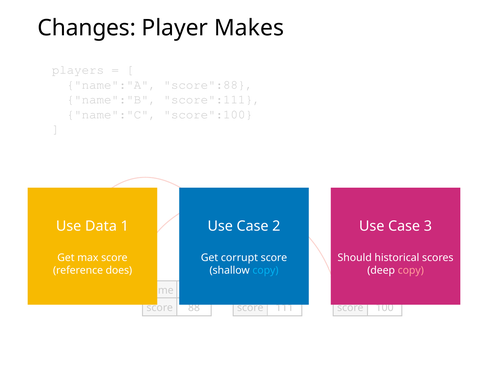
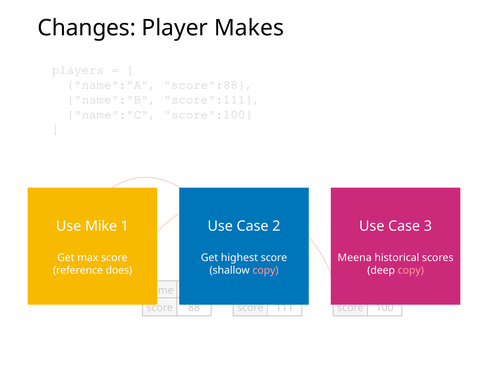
Data: Data -> Mike
corrupt: corrupt -> highest
Should: Should -> Meena
copy at (265, 270) colour: light blue -> pink
